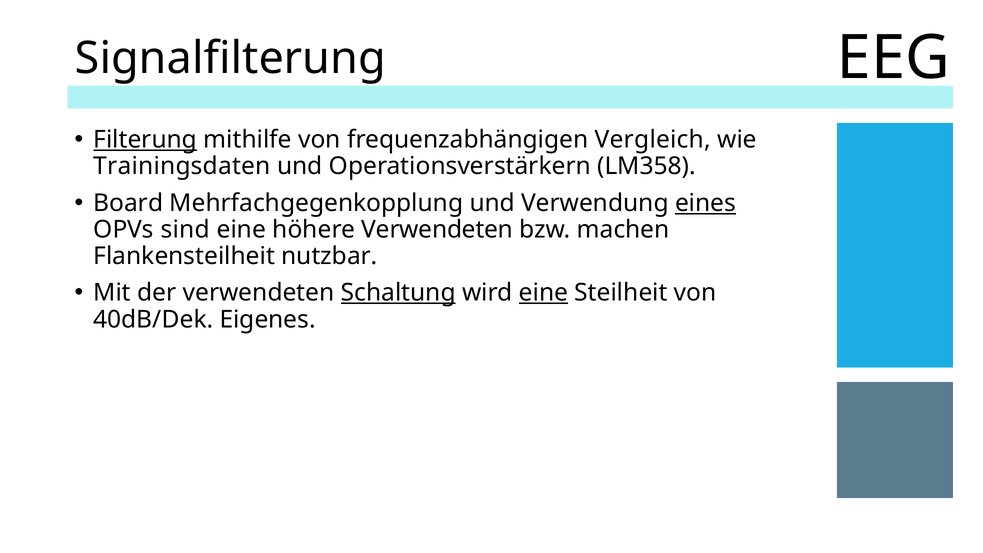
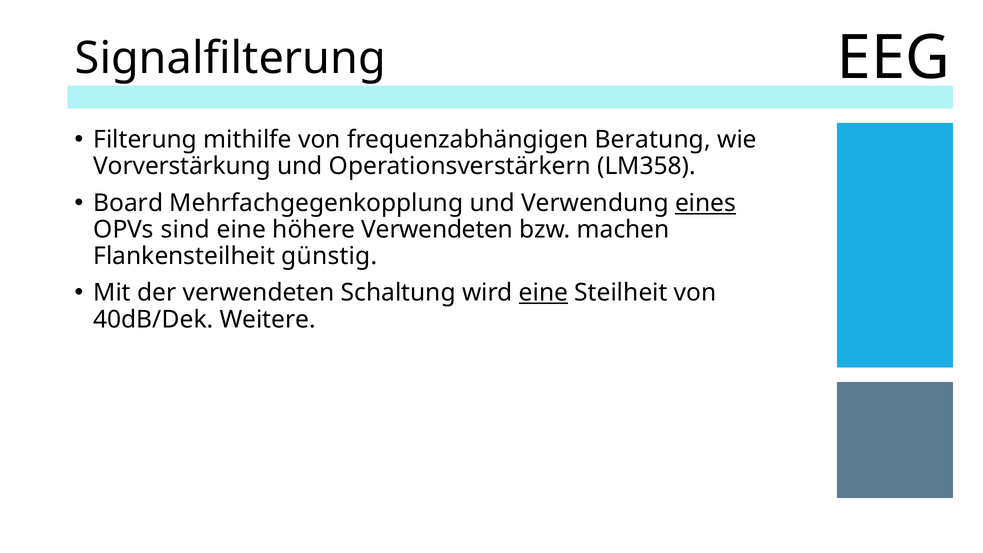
Filterung underline: present -> none
Vergleich: Vergleich -> Beratung
Trainingsdaten: Trainingsdaten -> Vorverstärkung
nutzbar: nutzbar -> günstig
Schaltung underline: present -> none
Eigenes: Eigenes -> Weitere
